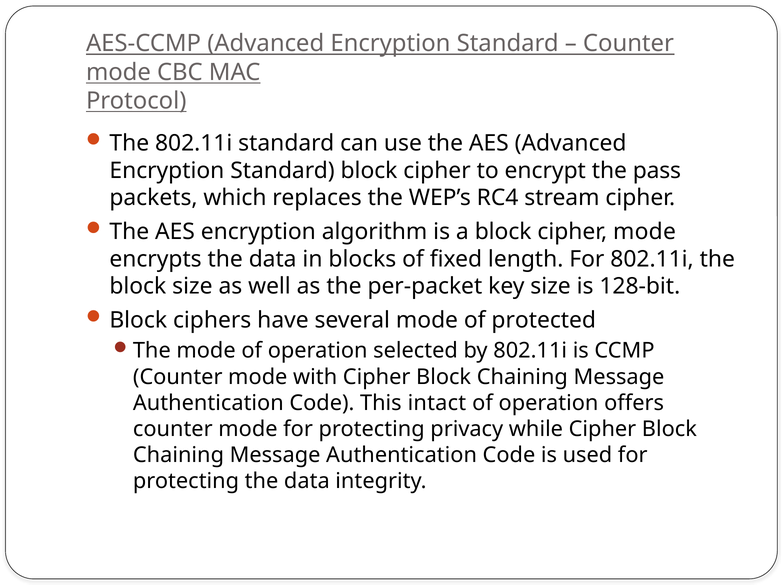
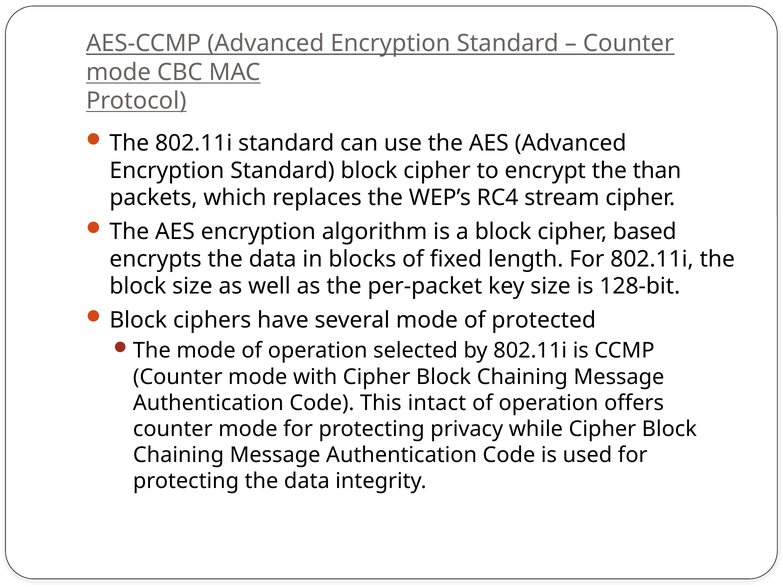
pass: pass -> than
cipher mode: mode -> based
